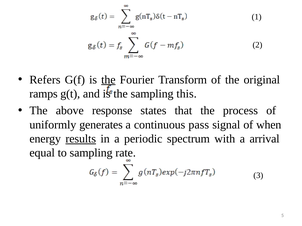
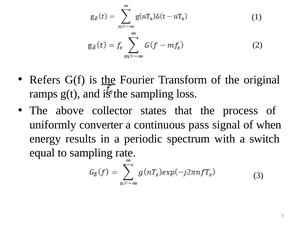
this: this -> loss
response: response -> collector
generates: generates -> converter
results underline: present -> none
arrival: arrival -> switch
